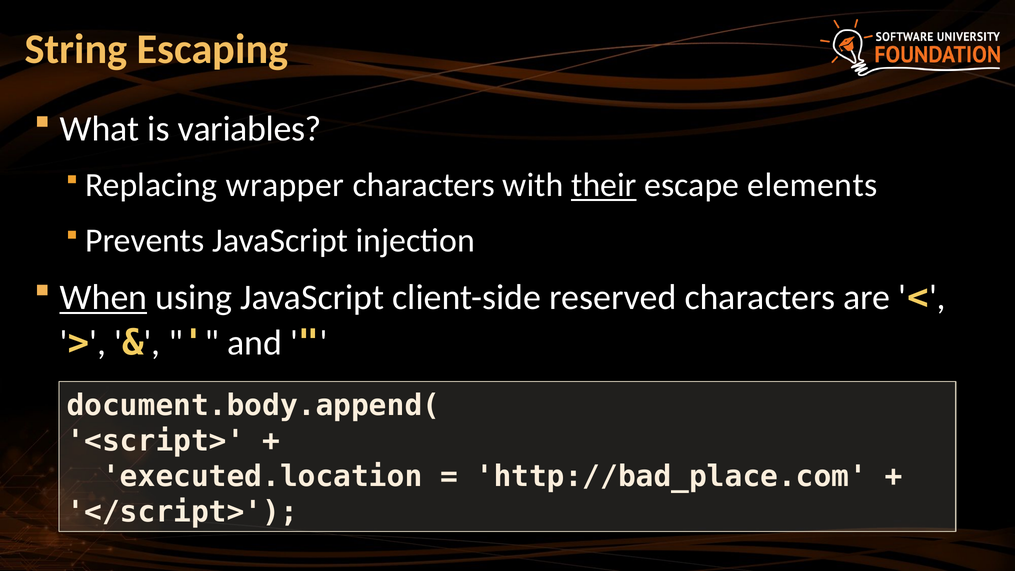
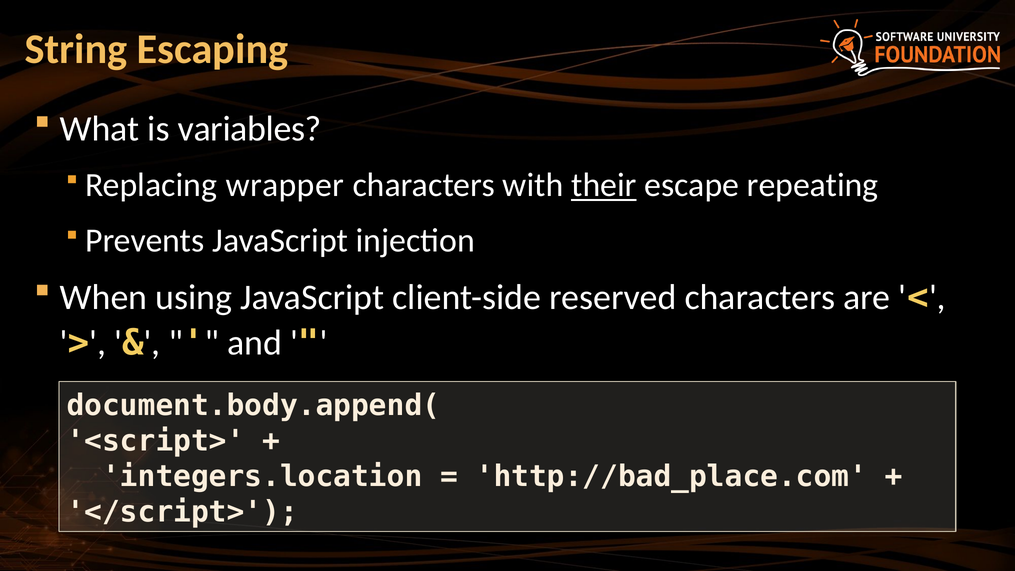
elements: elements -> repeating
When underline: present -> none
executed.location: executed.location -> integers.location
